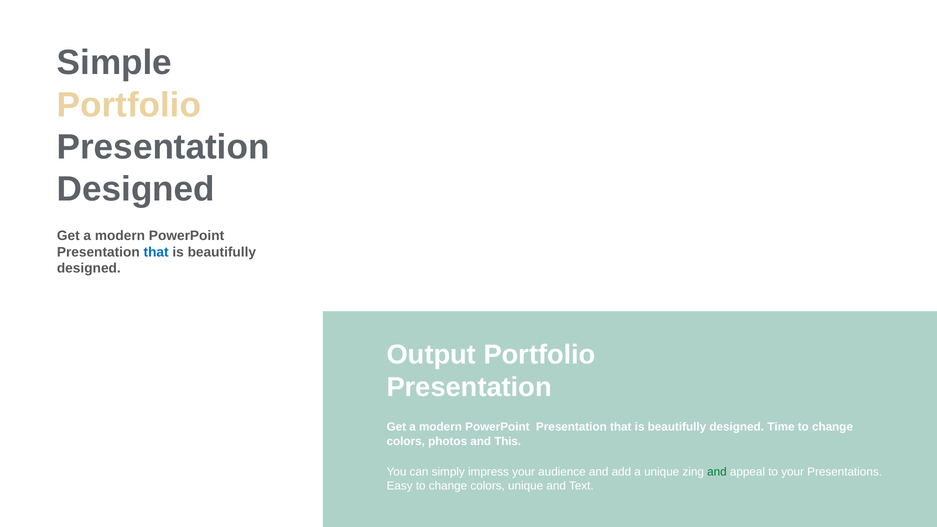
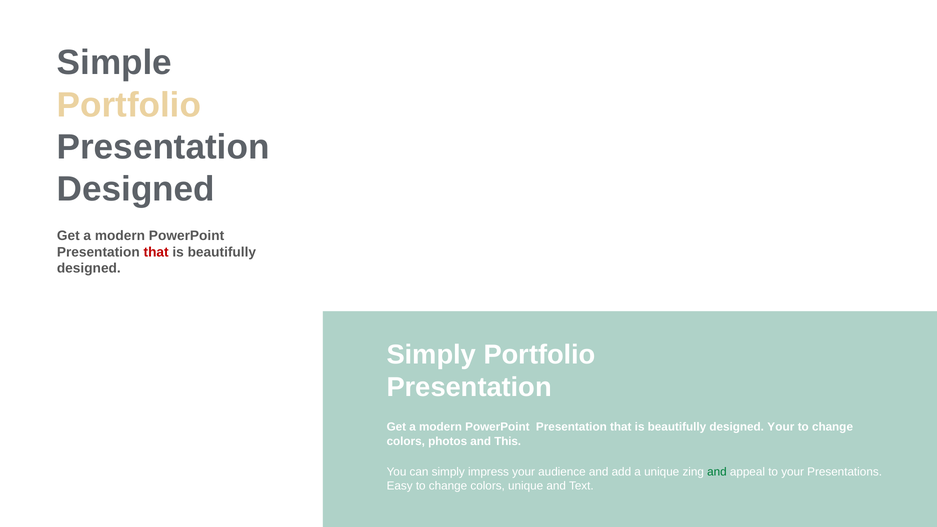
that at (156, 252) colour: blue -> red
Output at (431, 355): Output -> Simply
designed Time: Time -> Your
